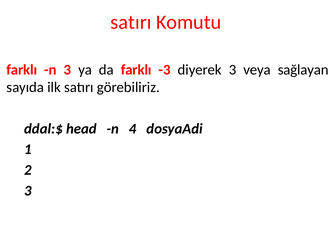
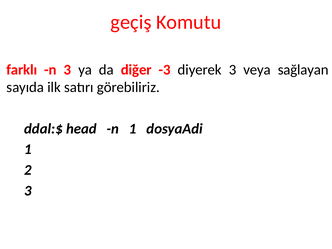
satırı at (131, 22): satırı -> geçiş
da farklı: farklı -> diğer
n 4: 4 -> 1
